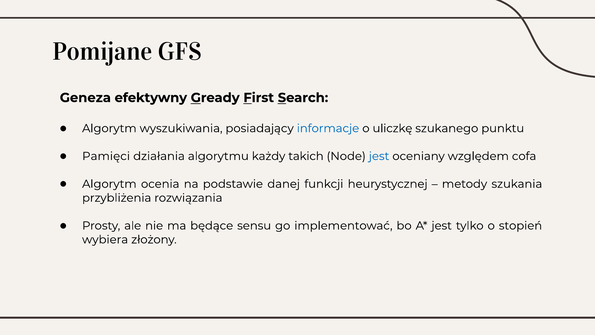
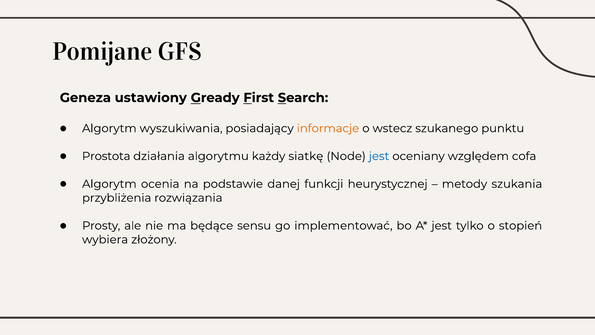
efektywny: efektywny -> ustawiony
informacje colour: blue -> orange
uliczkę: uliczkę -> wstecz
Pamięci: Pamięci -> Prostota
takich: takich -> siatkę
